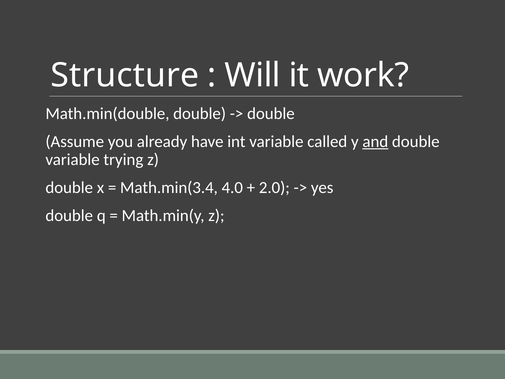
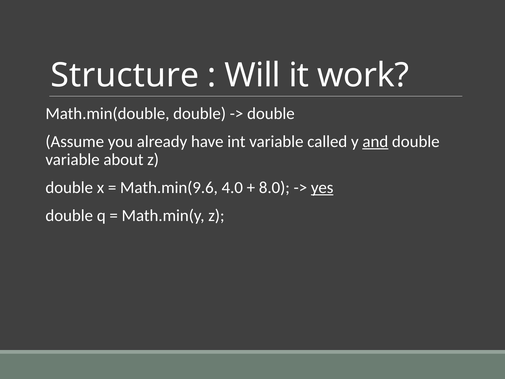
trying: trying -> about
Math.min(3.4: Math.min(3.4 -> Math.min(9.6
2.0: 2.0 -> 8.0
yes underline: none -> present
